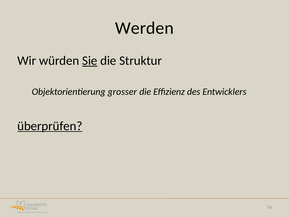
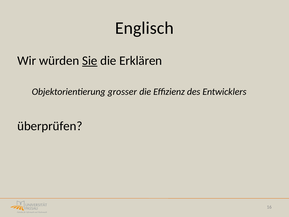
Werden: Werden -> Englisch
Struktur: Struktur -> Erklären
überprüfen underline: present -> none
